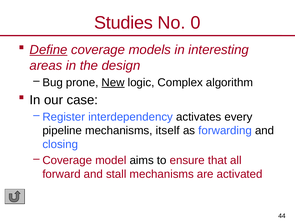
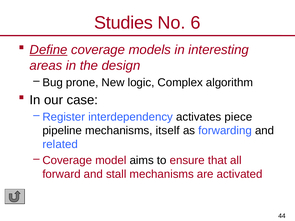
0: 0 -> 6
New underline: present -> none
every: every -> piece
closing: closing -> related
